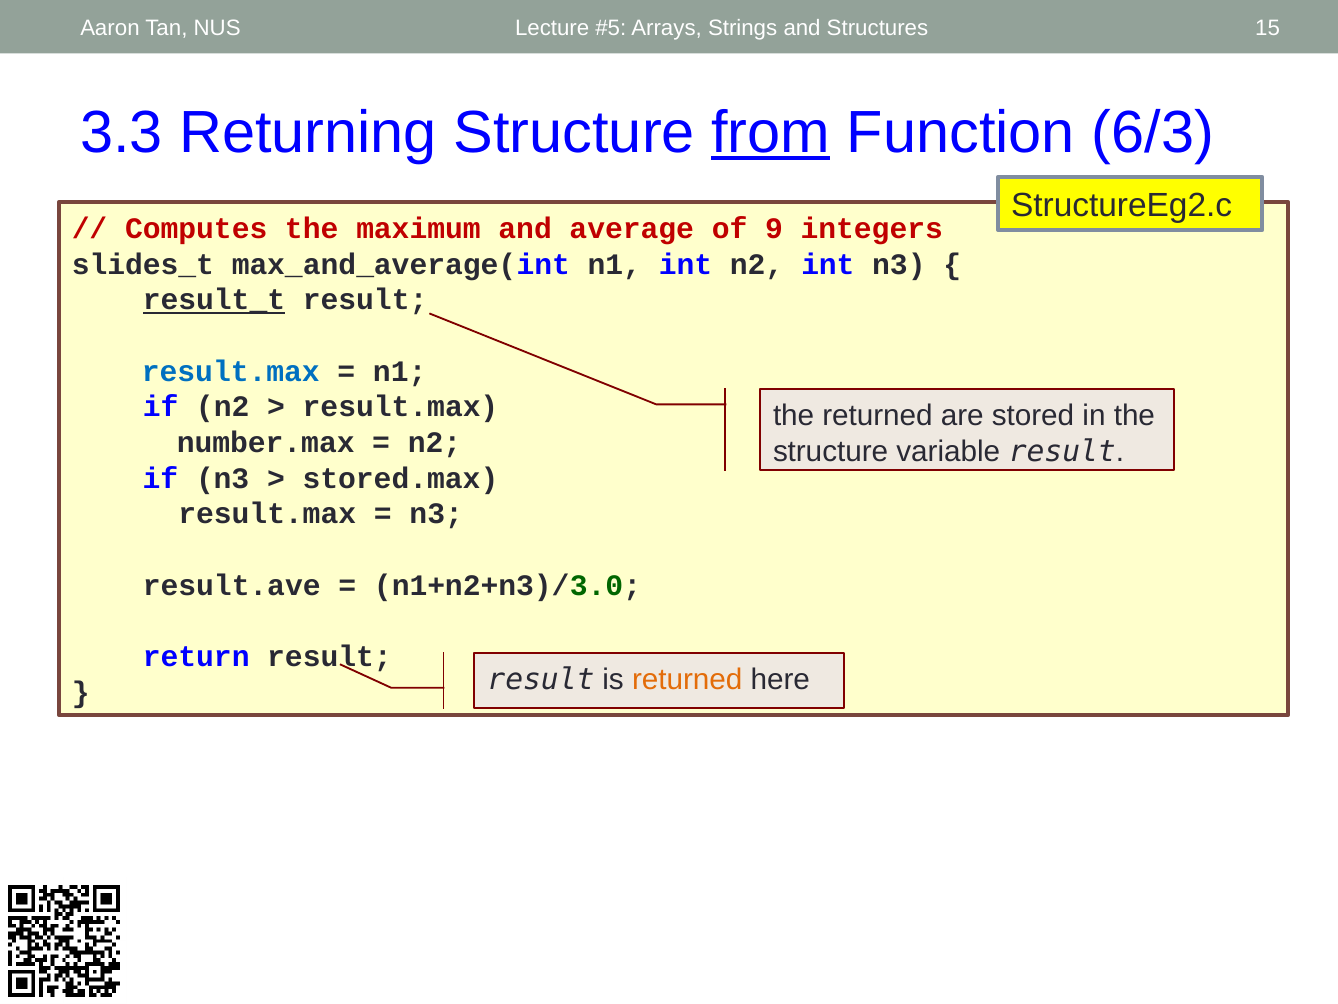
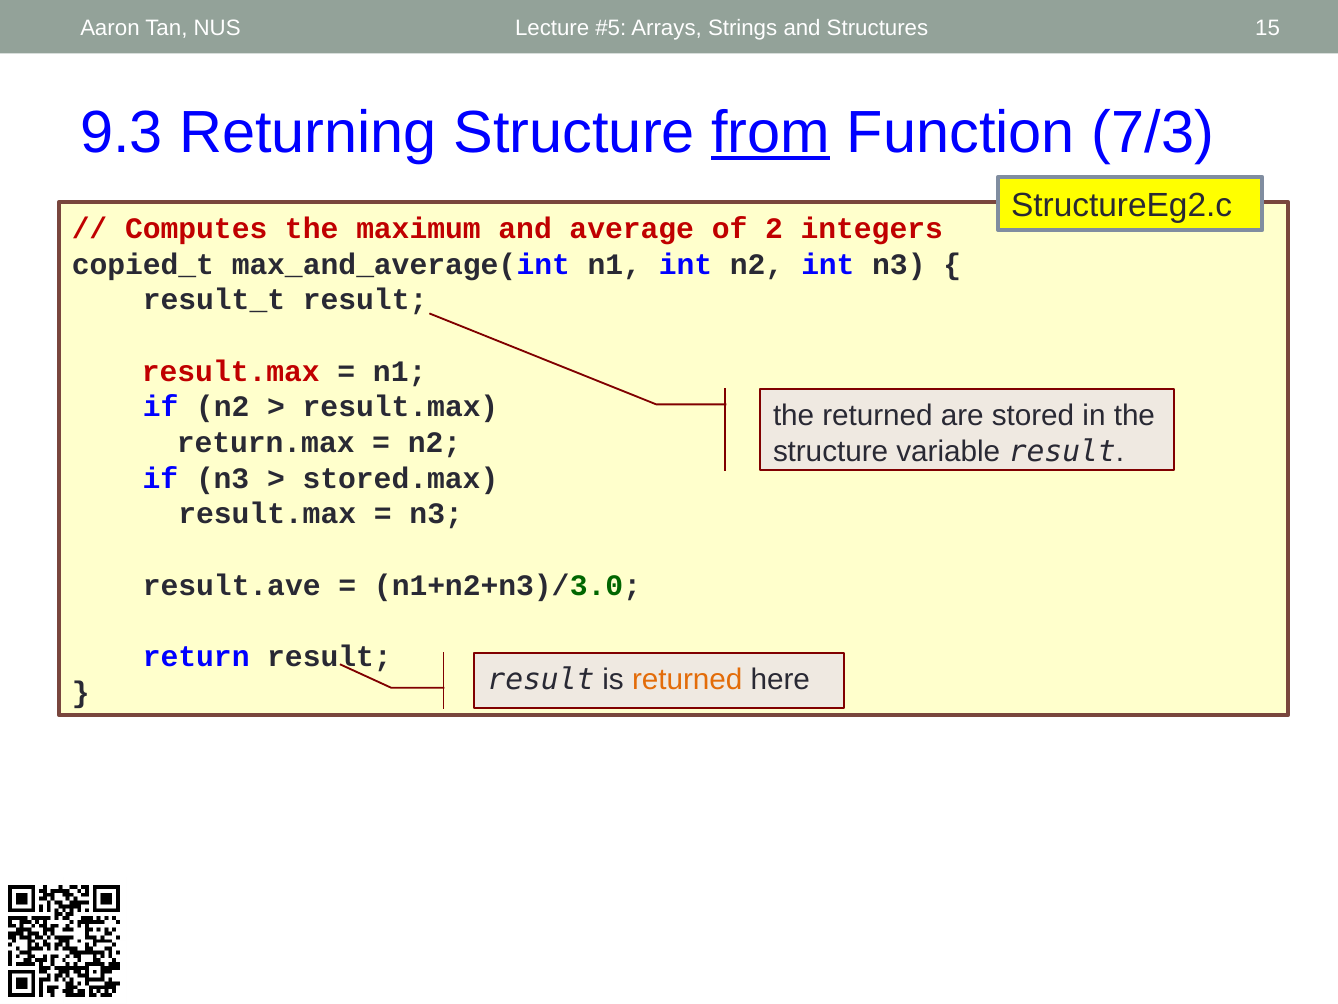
3.3: 3.3 -> 9.3
6/3: 6/3 -> 7/3
9: 9 -> 2
slides_t: slides_t -> copied_t
result_t underline: present -> none
result.max at (231, 371) colour: blue -> red
number.max: number.max -> return.max
